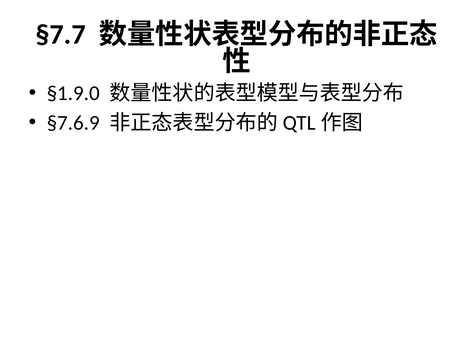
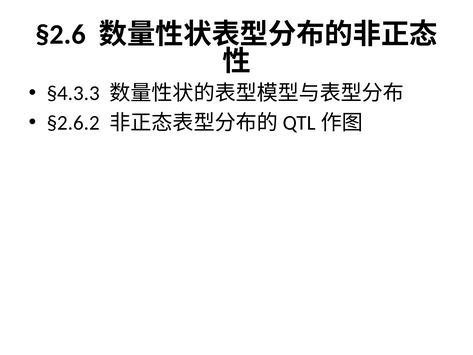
§7.7: §7.7 -> §2.6
§1.9.0: §1.9.0 -> §4.3.3
§7.6.9: §7.6.9 -> §2.6.2
